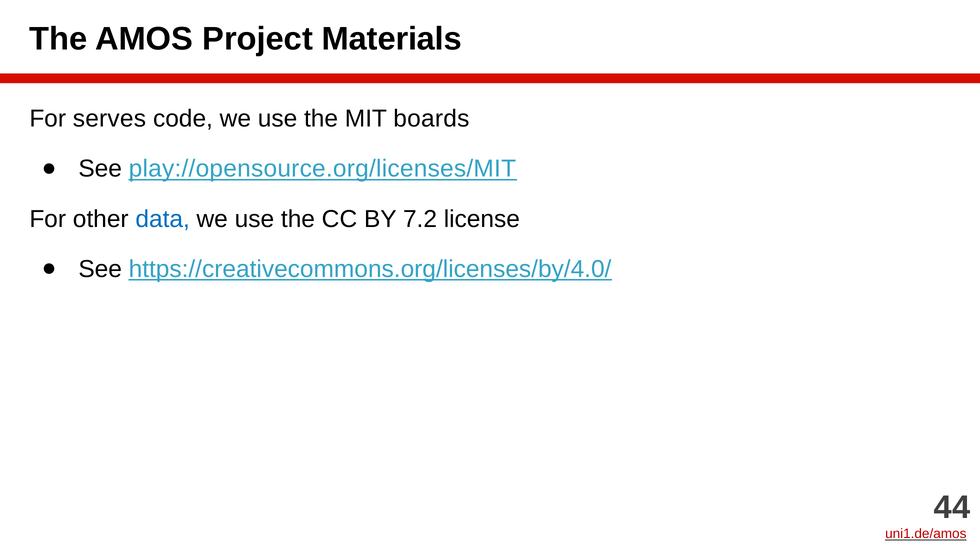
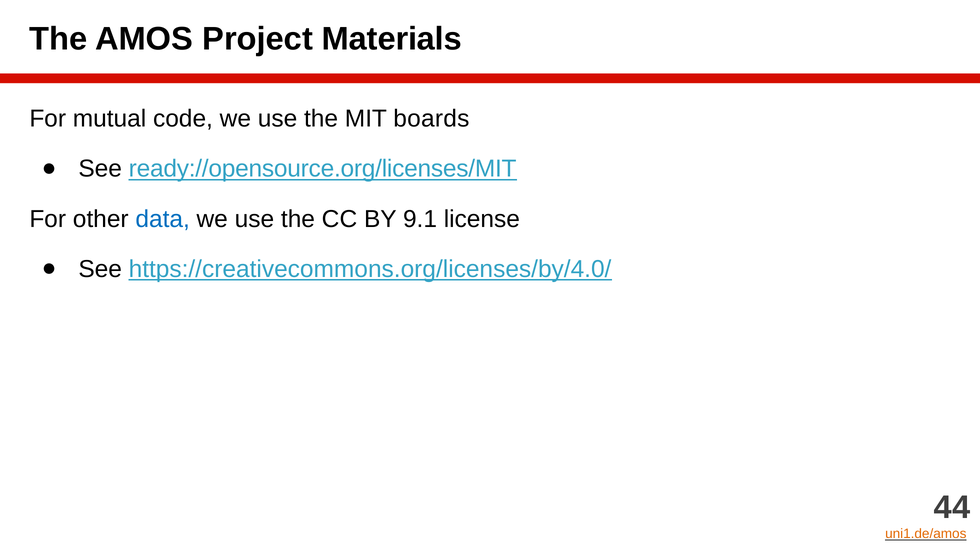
serves: serves -> mutual
play://opensource.org/licenses/MIT: play://opensource.org/licenses/MIT -> ready://opensource.org/licenses/MIT
7.2: 7.2 -> 9.1
uni1.de/amos colour: red -> orange
